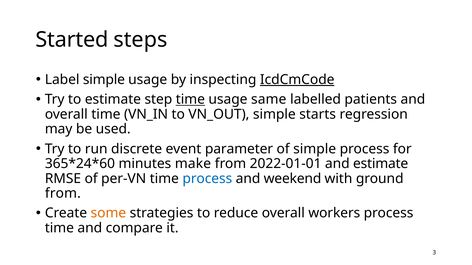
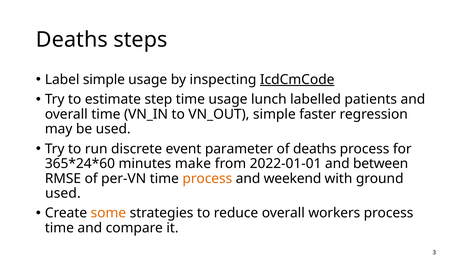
Started at (72, 40): Started -> Deaths
time at (190, 100) underline: present -> none
same: same -> lunch
starts: starts -> faster
of simple: simple -> deaths
and estimate: estimate -> between
process at (207, 179) colour: blue -> orange
from at (63, 194): from -> used
